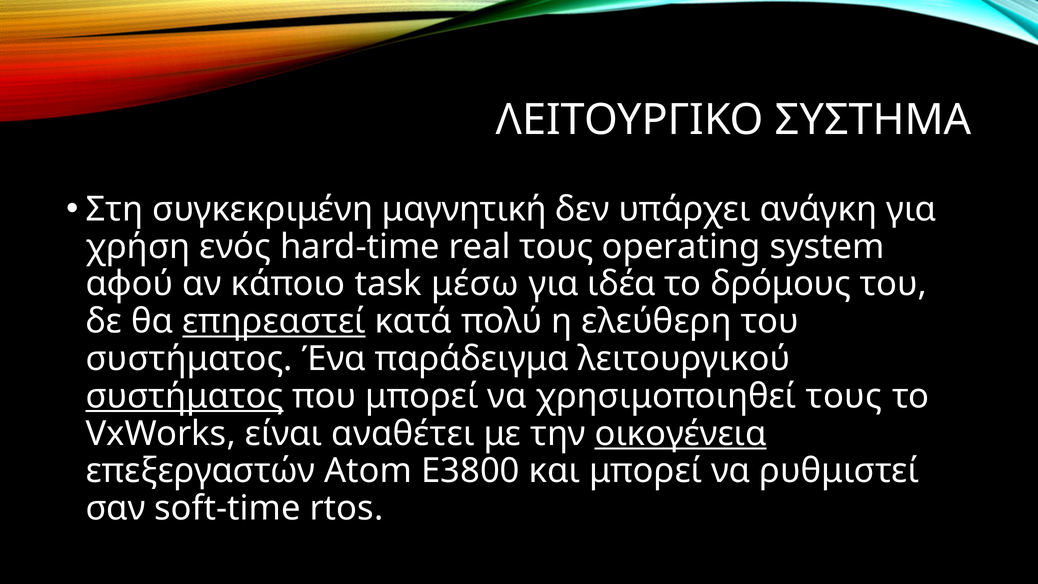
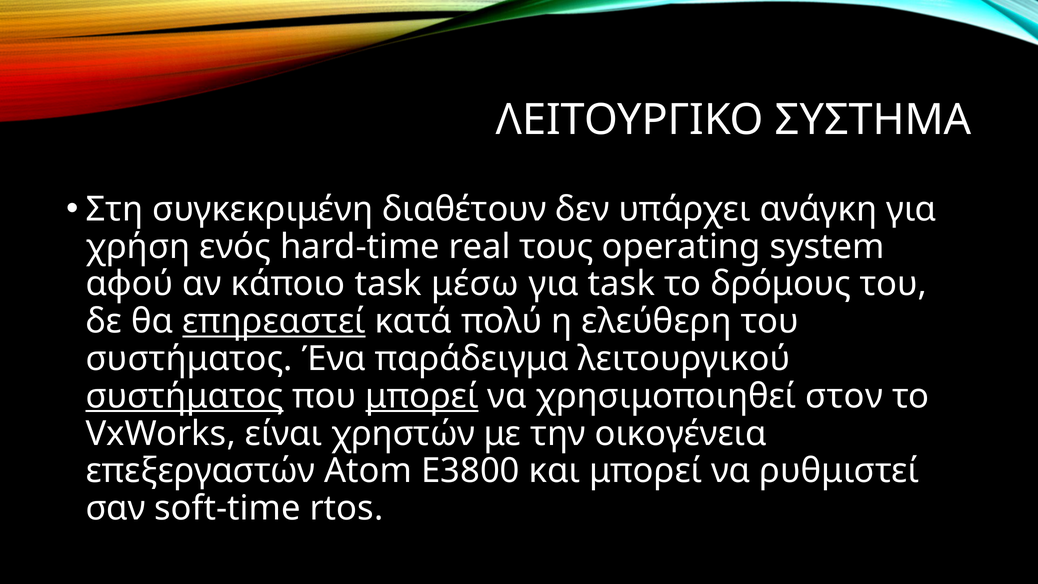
μαγνητική: μαγνητική -> διαθέτουν
για ιδέα: ιδέα -> task
μπορεί at (422, 396) underline: none -> present
χρησιμοποιηθεί τους: τους -> στον
αναθέτει: αναθέτει -> χρηστών
οικογένεια underline: present -> none
